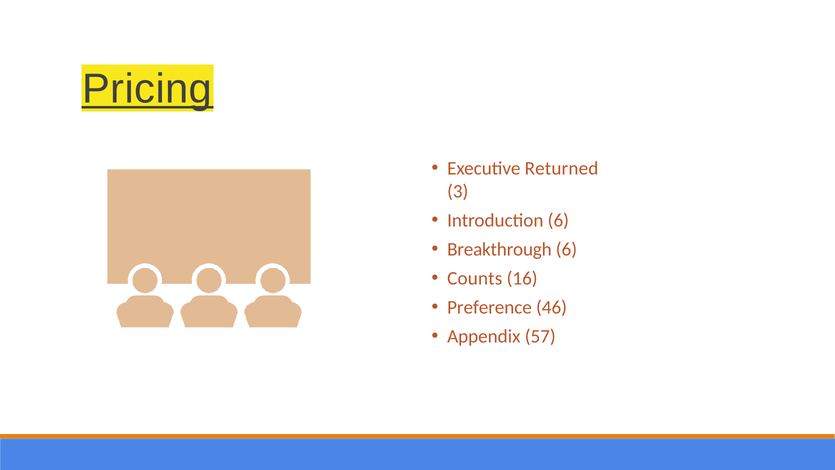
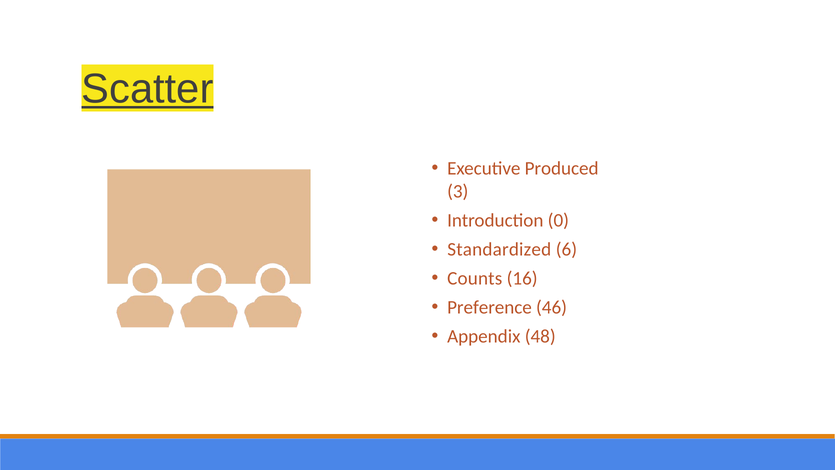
Pricing: Pricing -> Scatter
Returned: Returned -> Produced
Introduction 6: 6 -> 0
Breakthrough: Breakthrough -> Standardized
57: 57 -> 48
